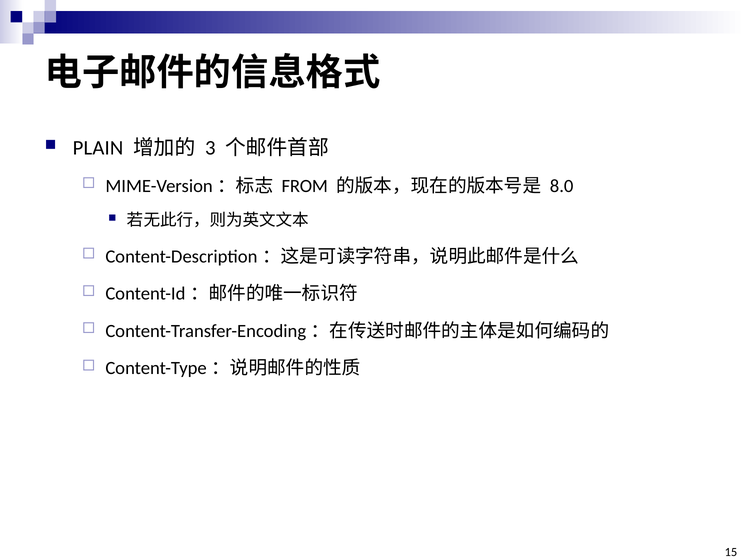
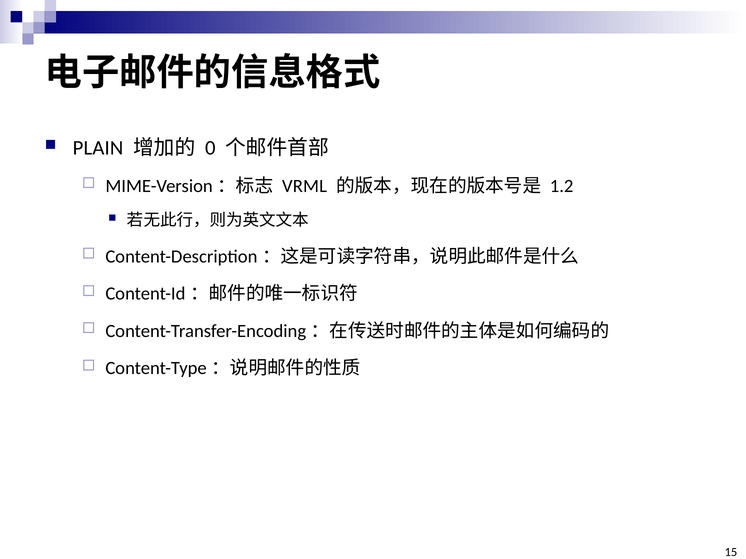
3: 3 -> 0
FROM: FROM -> VRML
8.0: 8.0 -> 1.2
